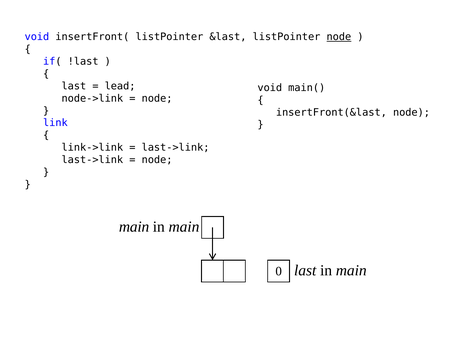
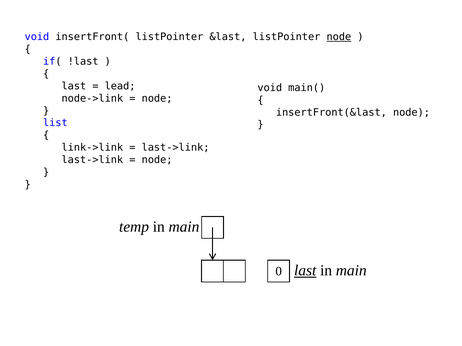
link: link -> list
main at (134, 227): main -> temp
last at (305, 271) underline: none -> present
